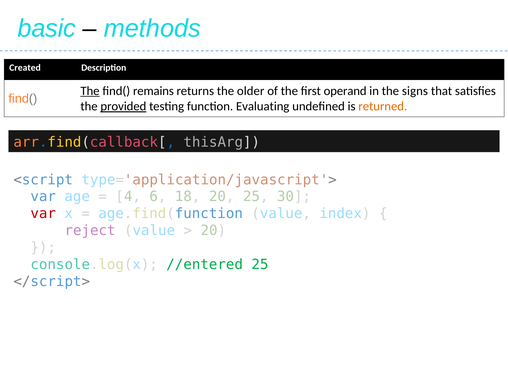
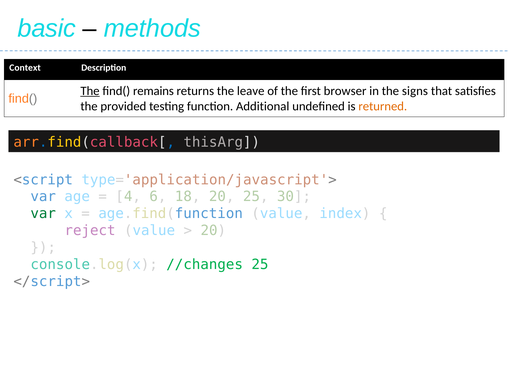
Created: Created -> Context
older: older -> leave
operand: operand -> browser
provided underline: present -> none
Evaluating: Evaluating -> Additional
var at (43, 214) colour: red -> green
//entered: //entered -> //changes
